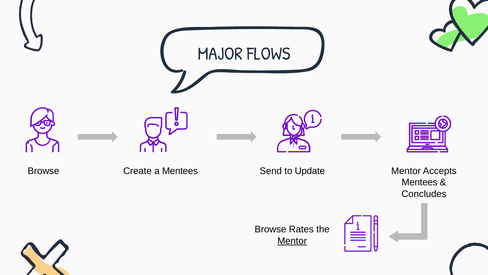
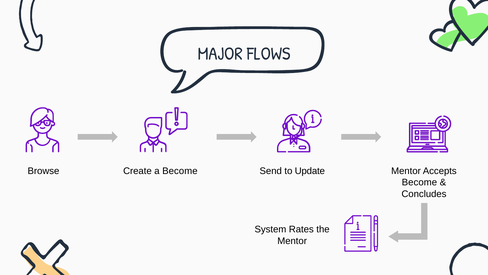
a Mentees: Mentees -> Become
Mentees at (420, 182): Mentees -> Become
Browse at (270, 229): Browse -> System
Mentor at (292, 240) underline: present -> none
